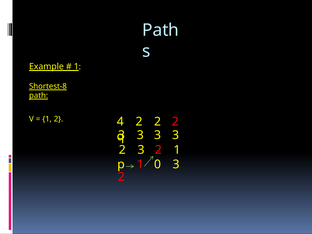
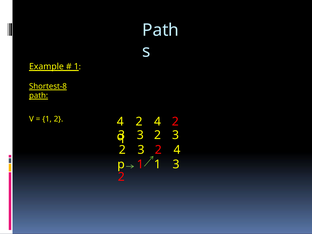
4 2 2: 2 -> 4
3 at (158, 135): 3 -> 2
3 2 1: 1 -> 4
1 0: 0 -> 1
